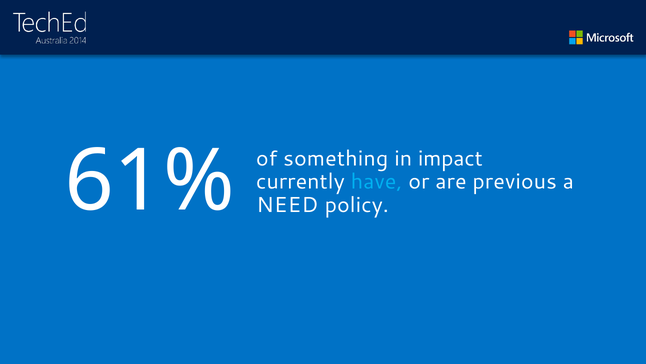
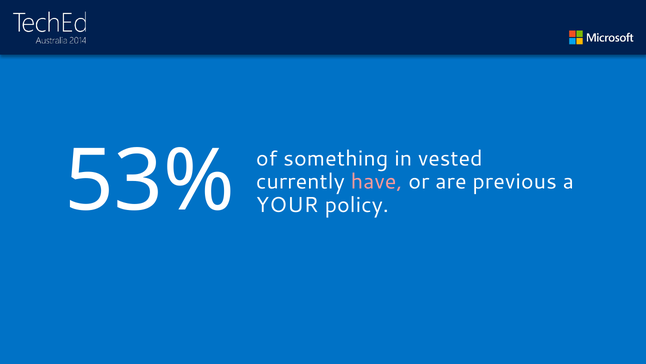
61%: 61% -> 53%
impact: impact -> vested
have colour: light blue -> pink
NEED: NEED -> YOUR
